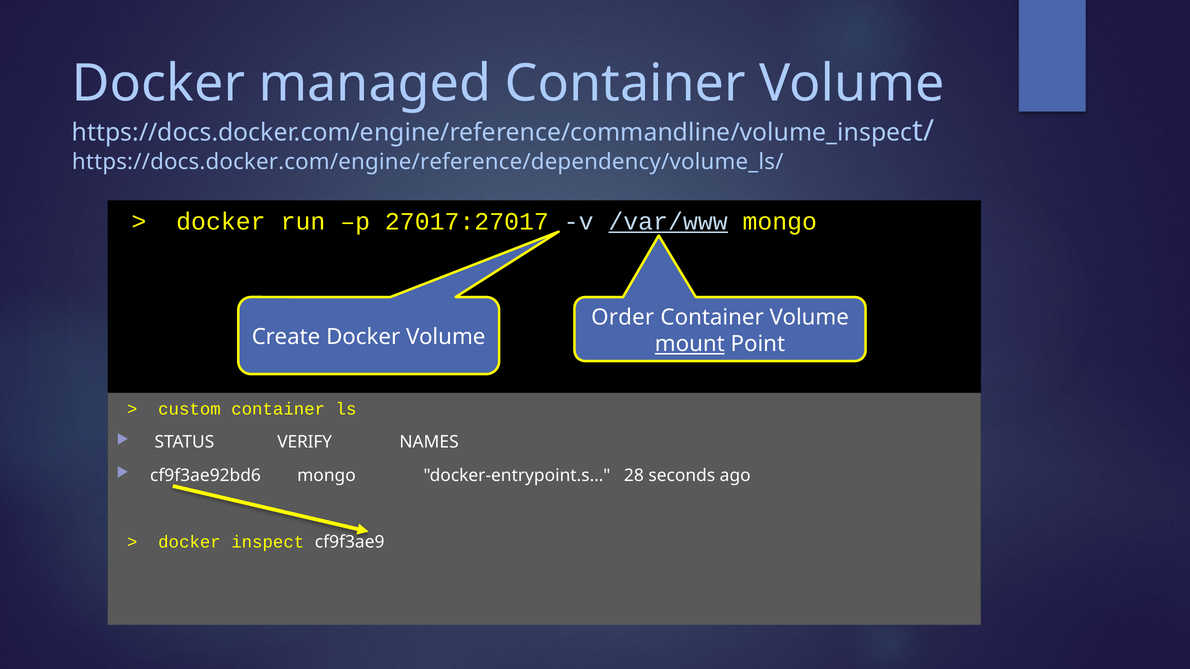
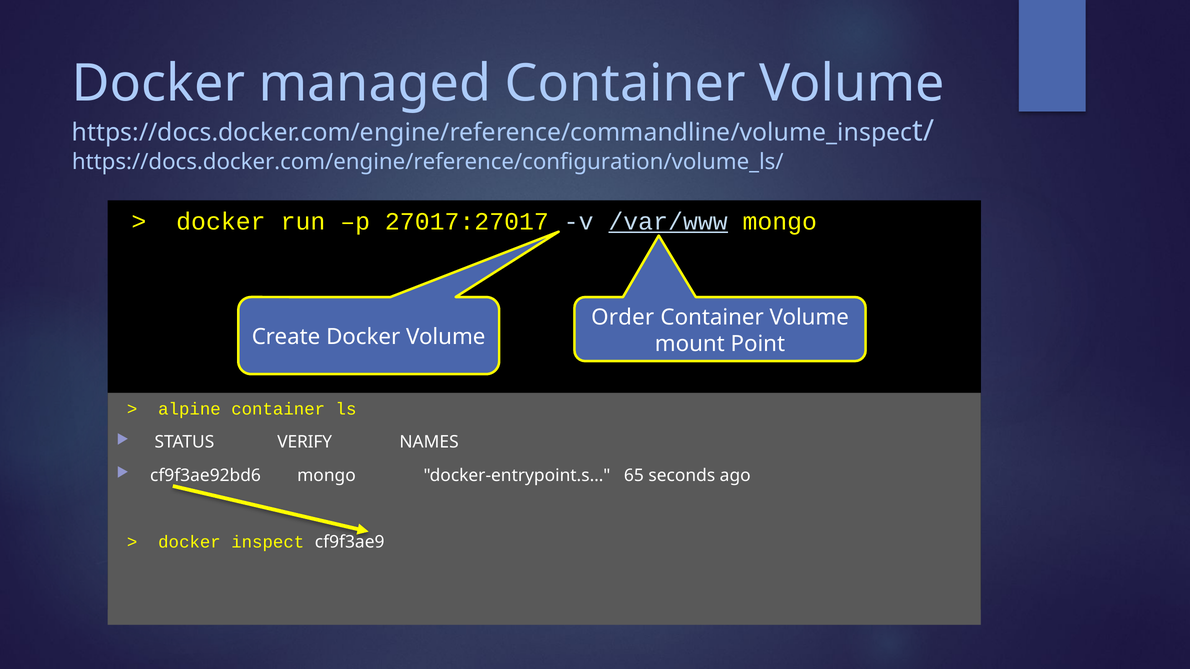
https://docs.docker.com/engine/reference/dependency/volume_ls/: https://docs.docker.com/engine/reference/dependency/volume_ls/ -> https://docs.docker.com/engine/reference/configuration/volume_ls/
mount underline: present -> none
custom: custom -> alpine
28: 28 -> 65
